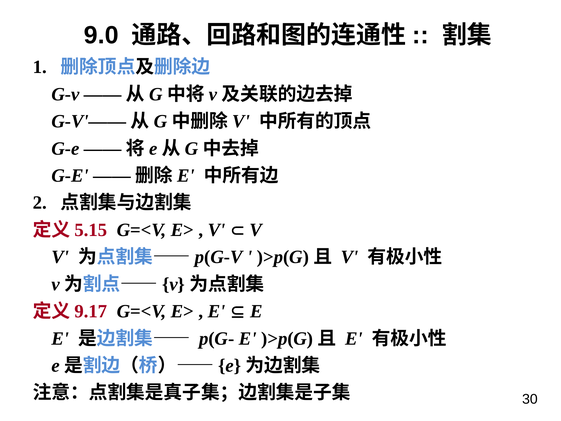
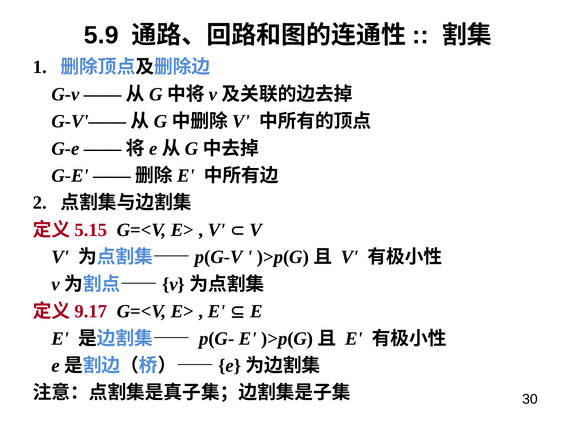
9.0: 9.0 -> 5.9
